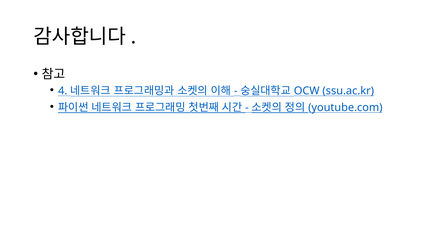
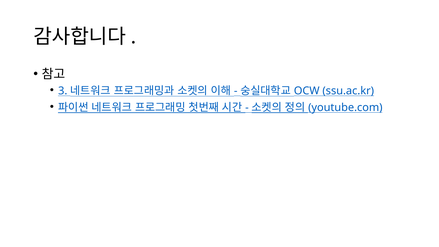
4: 4 -> 3
